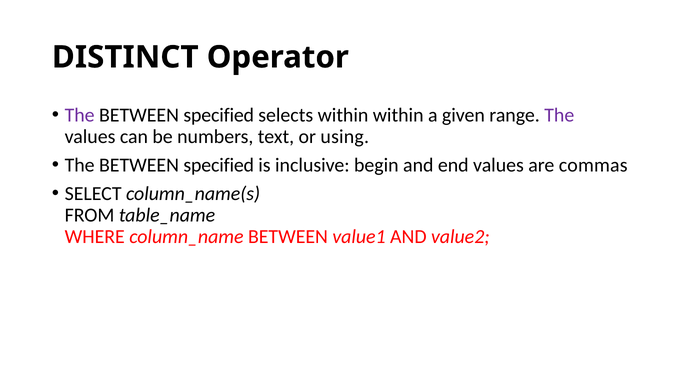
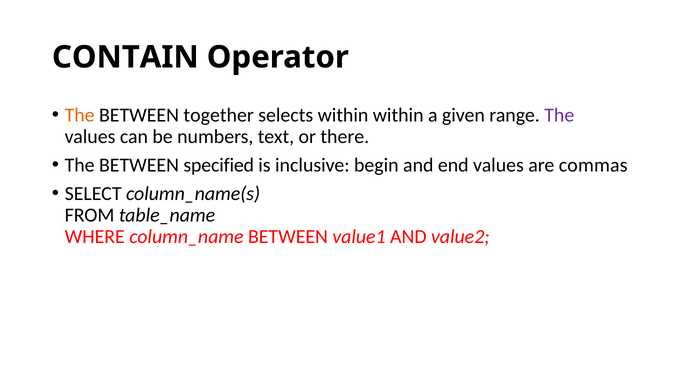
DISTINCT: DISTINCT -> CONTAIN
The at (80, 115) colour: purple -> orange
specified at (219, 115): specified -> together
using: using -> there
